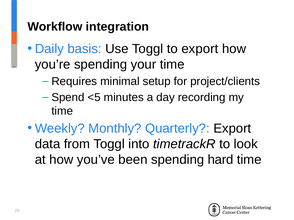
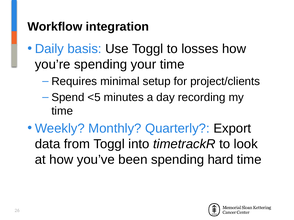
to export: export -> losses
